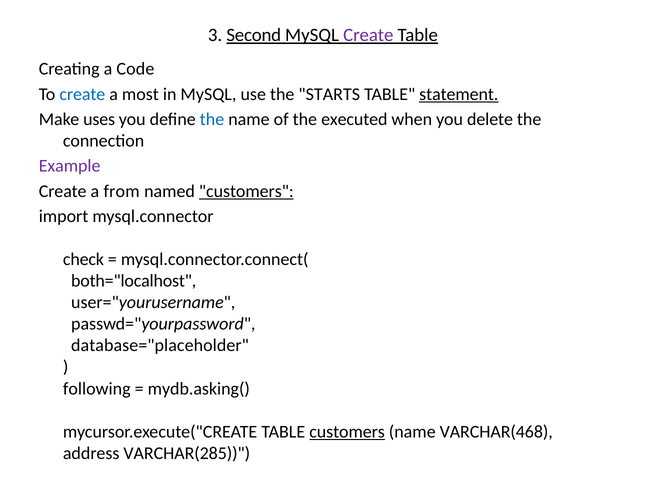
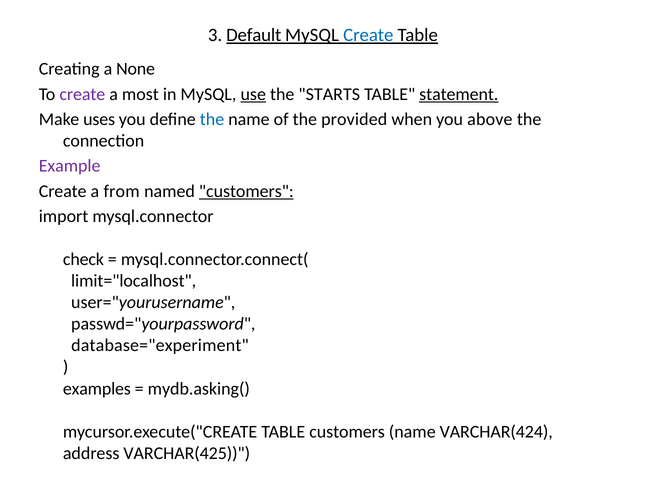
Second: Second -> Default
Create at (368, 35) colour: purple -> blue
Code: Code -> None
create at (82, 94) colour: blue -> purple
use underline: none -> present
executed: executed -> provided
delete: delete -> above
both="localhost: both="localhost -> limit="localhost
database="placeholder: database="placeholder -> database="experiment
following: following -> examples
customers at (347, 432) underline: present -> none
VARCHAR(468: VARCHAR(468 -> VARCHAR(424
VARCHAR(285: VARCHAR(285 -> VARCHAR(425
